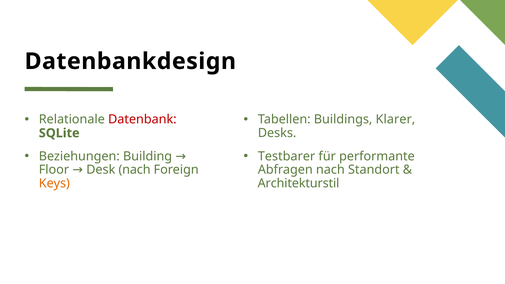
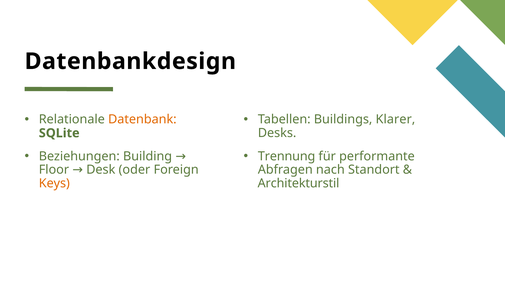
Datenbank colour: red -> orange
Testbarer: Testbarer -> Trennung
Desk nach: nach -> oder
